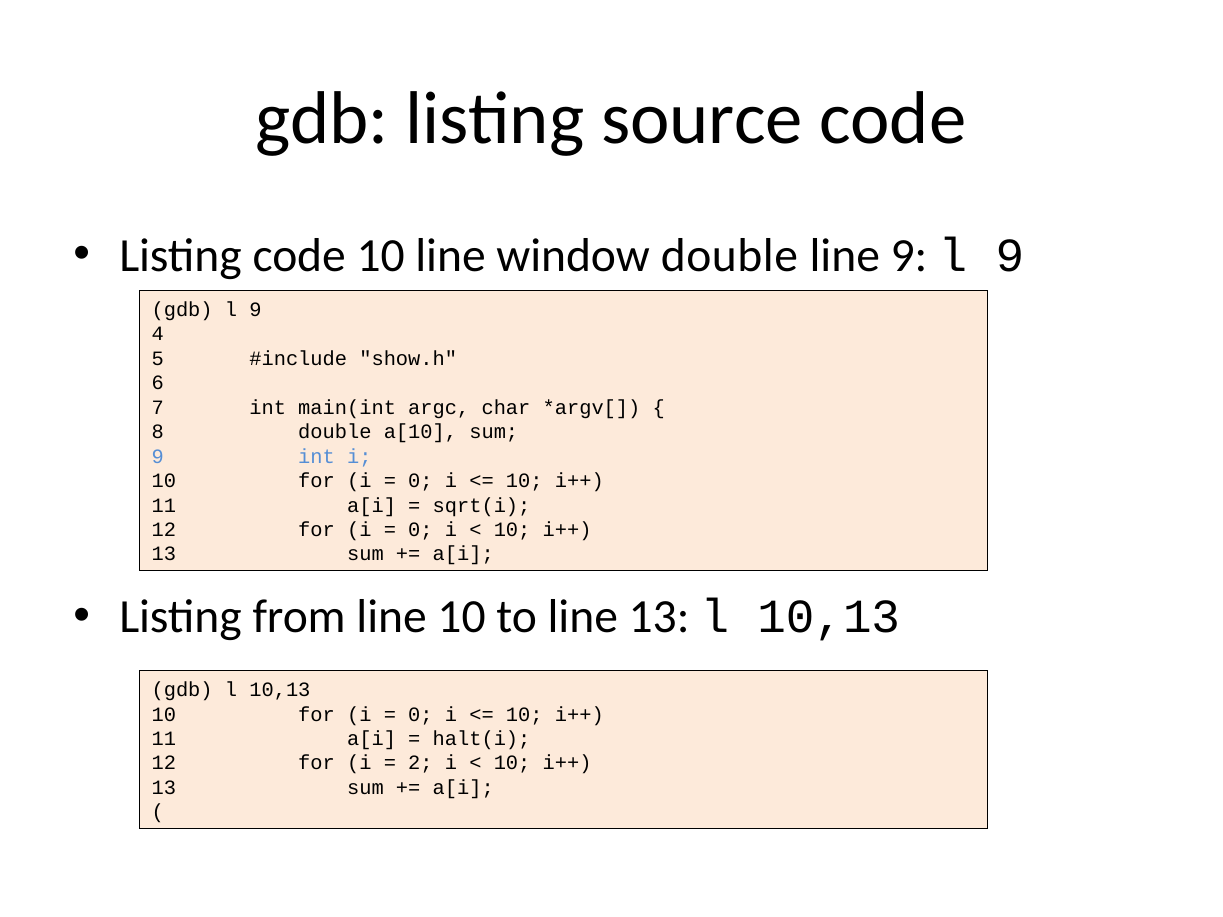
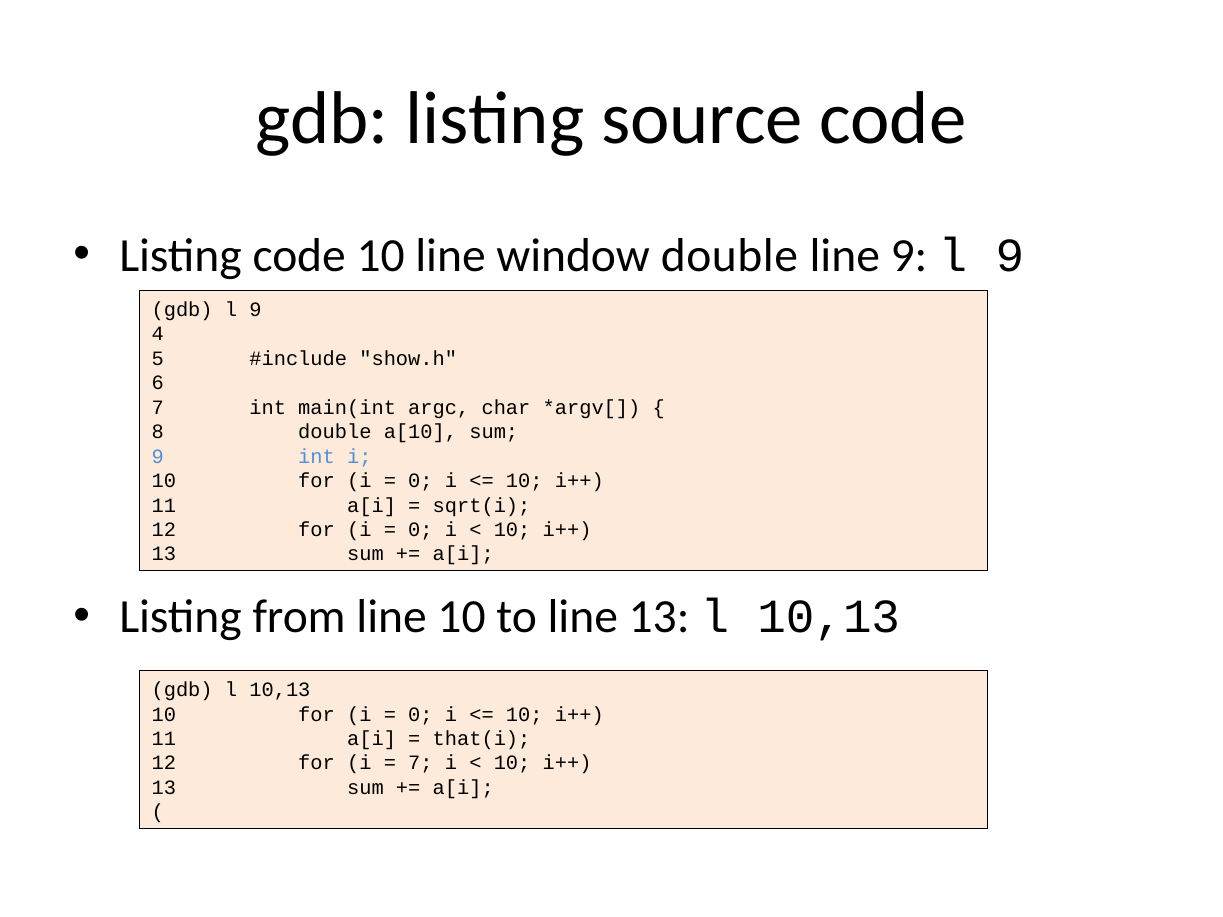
halt(i: halt(i -> that(i
2 at (420, 763): 2 -> 7
